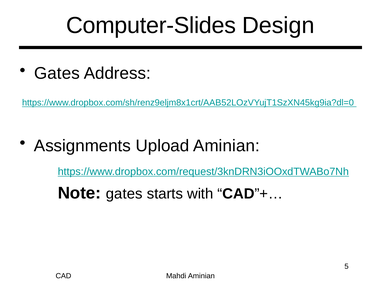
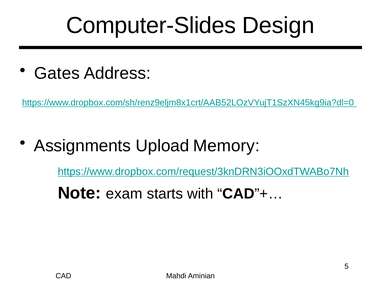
Upload Aminian: Aminian -> Memory
Note gates: gates -> exam
